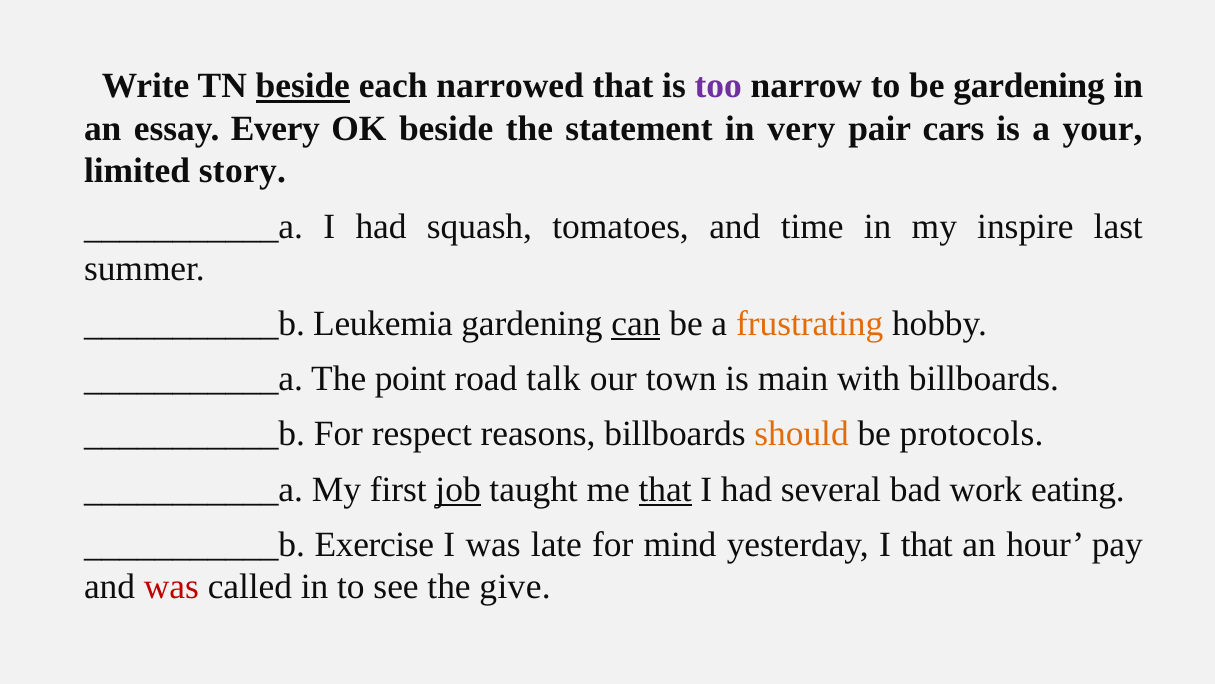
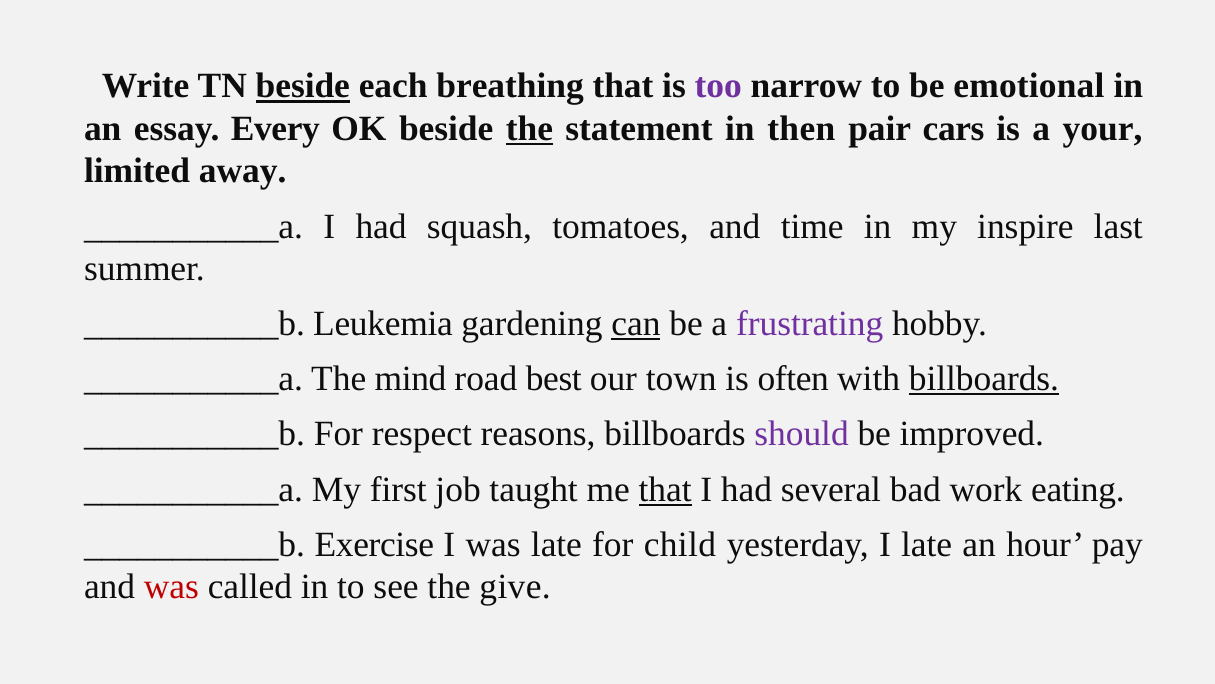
narrowed: narrowed -> breathing
be gardening: gardening -> emotional
the at (529, 129) underline: none -> present
very: very -> then
story: story -> away
frustrating colour: orange -> purple
point: point -> mind
talk: talk -> best
main: main -> often
billboards at (984, 379) underline: none -> present
should colour: orange -> purple
protocols: protocols -> improved
job underline: present -> none
mind: mind -> child
I that: that -> late
